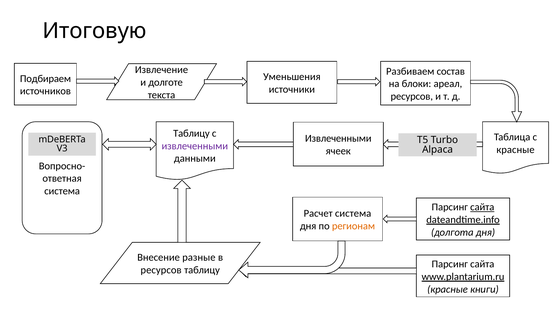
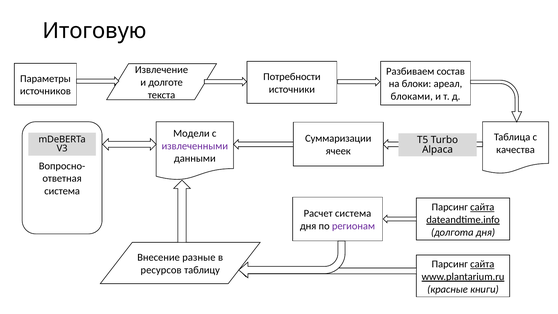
Уменьшения: Уменьшения -> Потребности
Подбираем: Подбираем -> Параметры
ресурсов at (412, 96): ресурсов -> блоками
Таблицу at (191, 133): Таблицу -> Модели
Извлеченными at (338, 138): Извлеченными -> Суммаризации
красные at (515, 150): красные -> качества
регионам colour: orange -> purple
сайта at (482, 264) underline: none -> present
